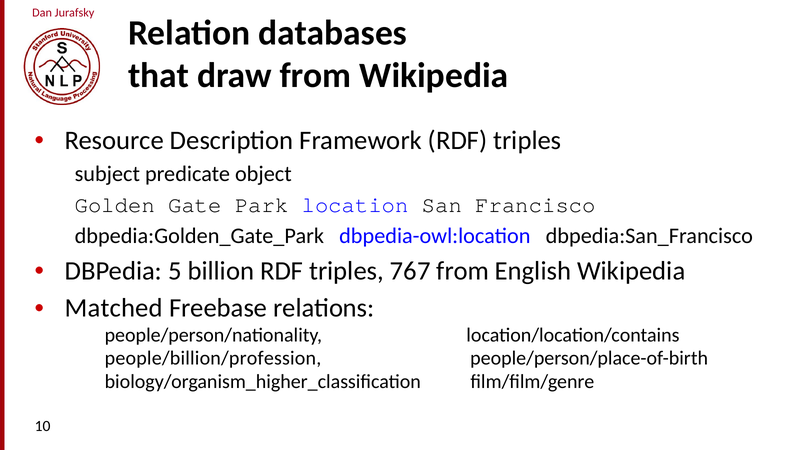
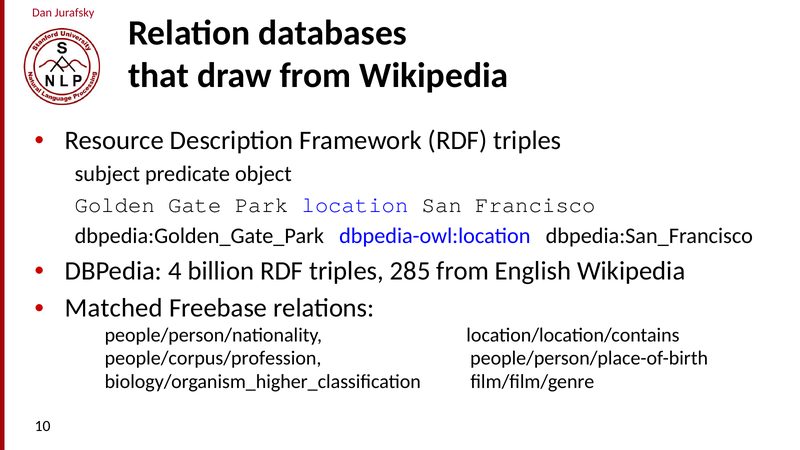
5: 5 -> 4
767: 767 -> 285
people/billion/profession: people/billion/profession -> people/corpus/profession
